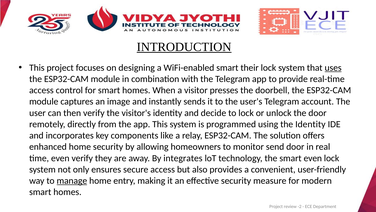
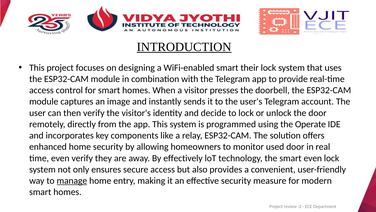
uses underline: present -> none
the Identity: Identity -> Operate
send: send -> used
integrates: integrates -> effectively
